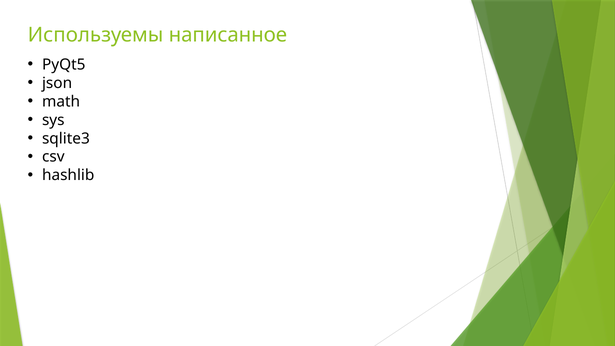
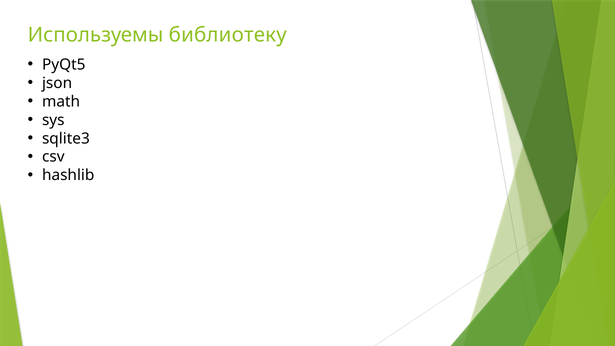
написанное: написанное -> библиотеку
